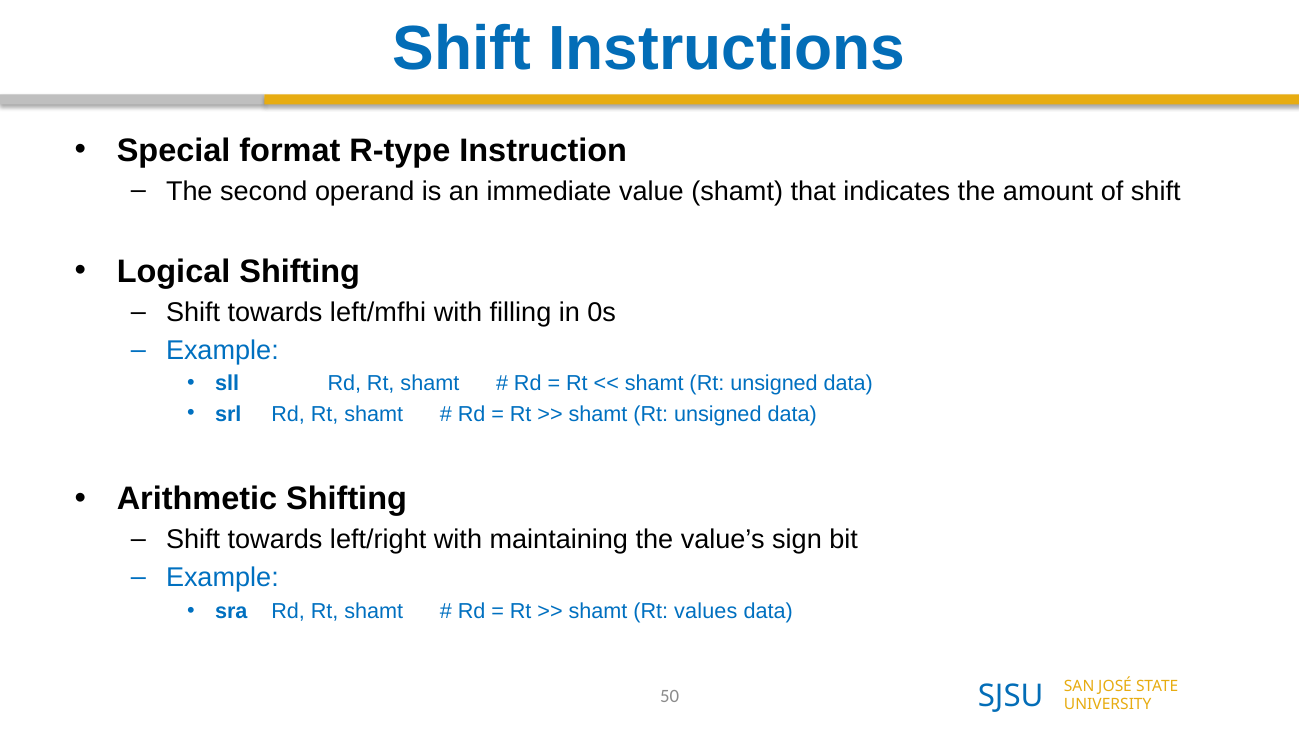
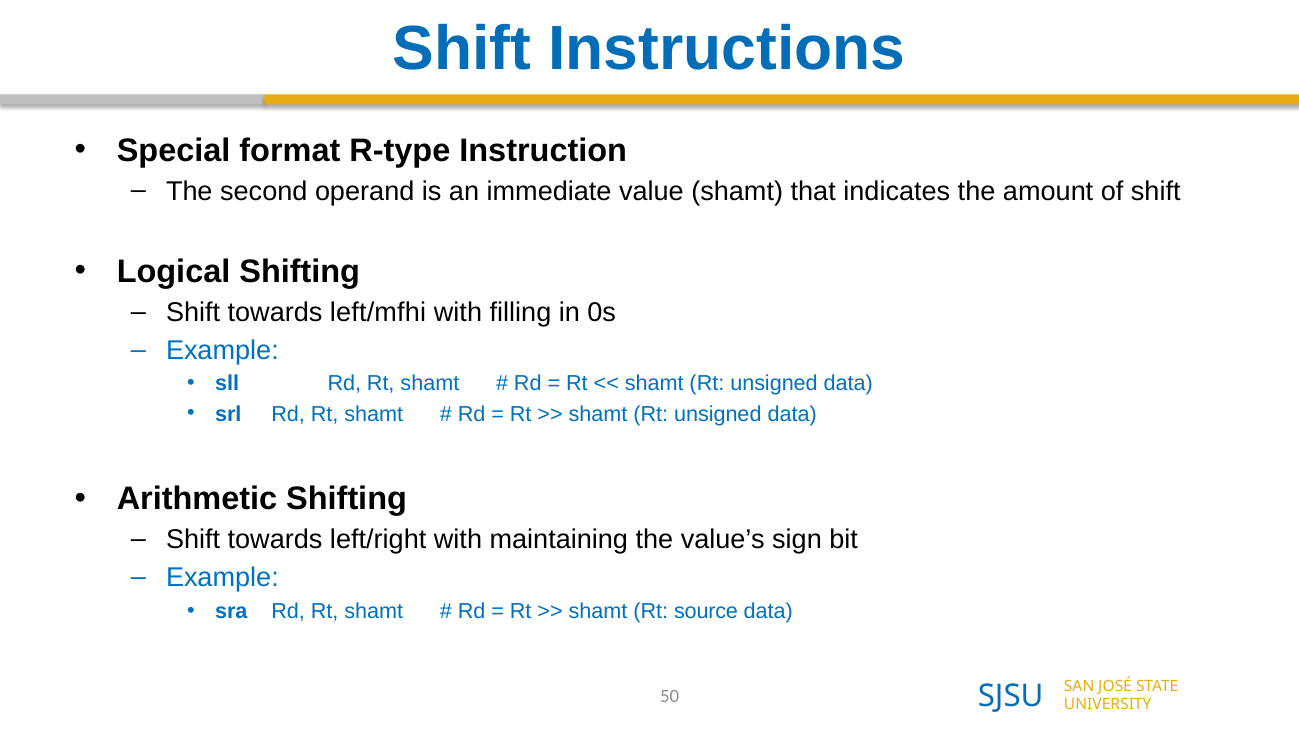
values: values -> source
